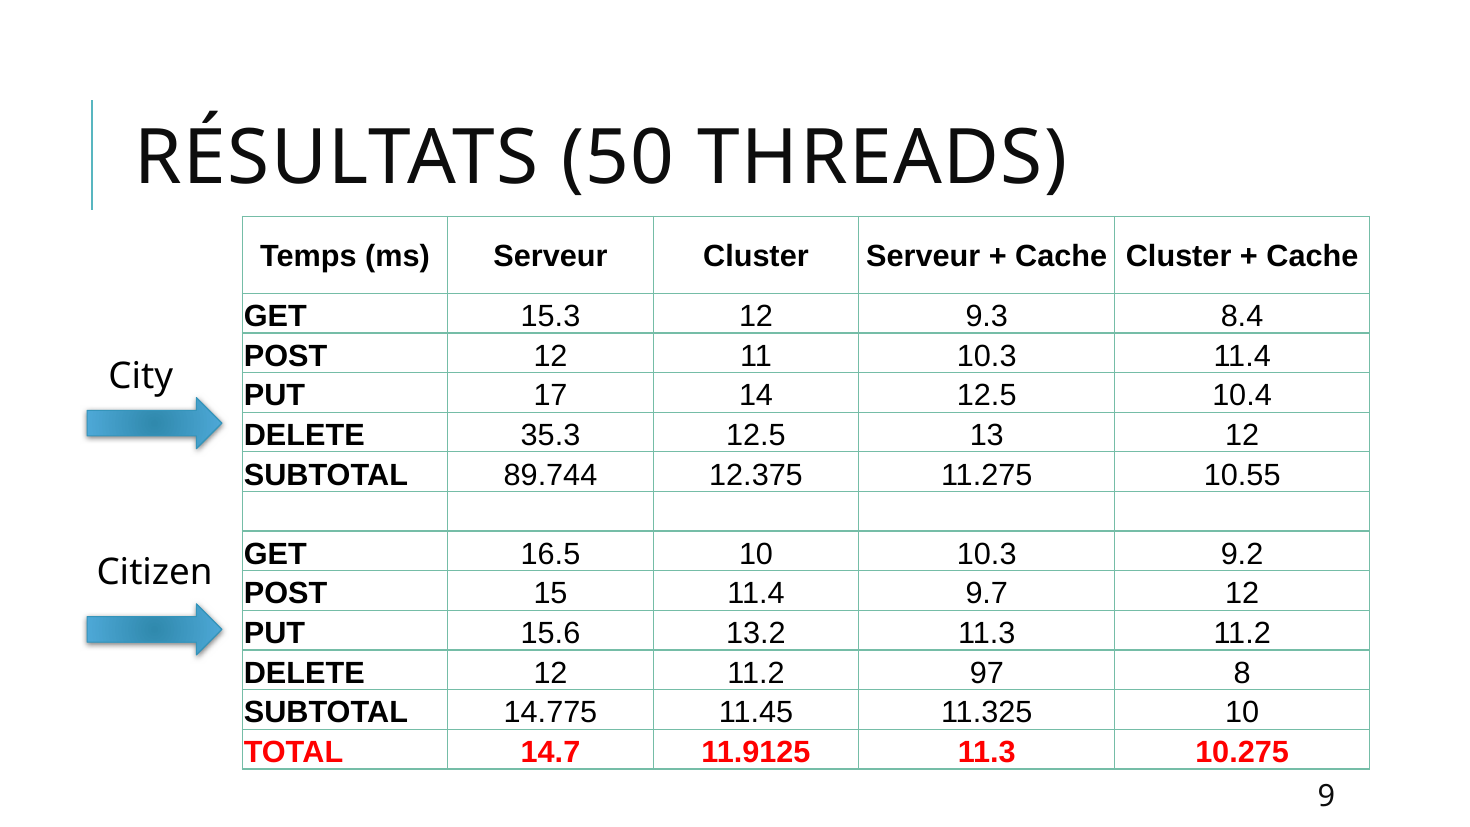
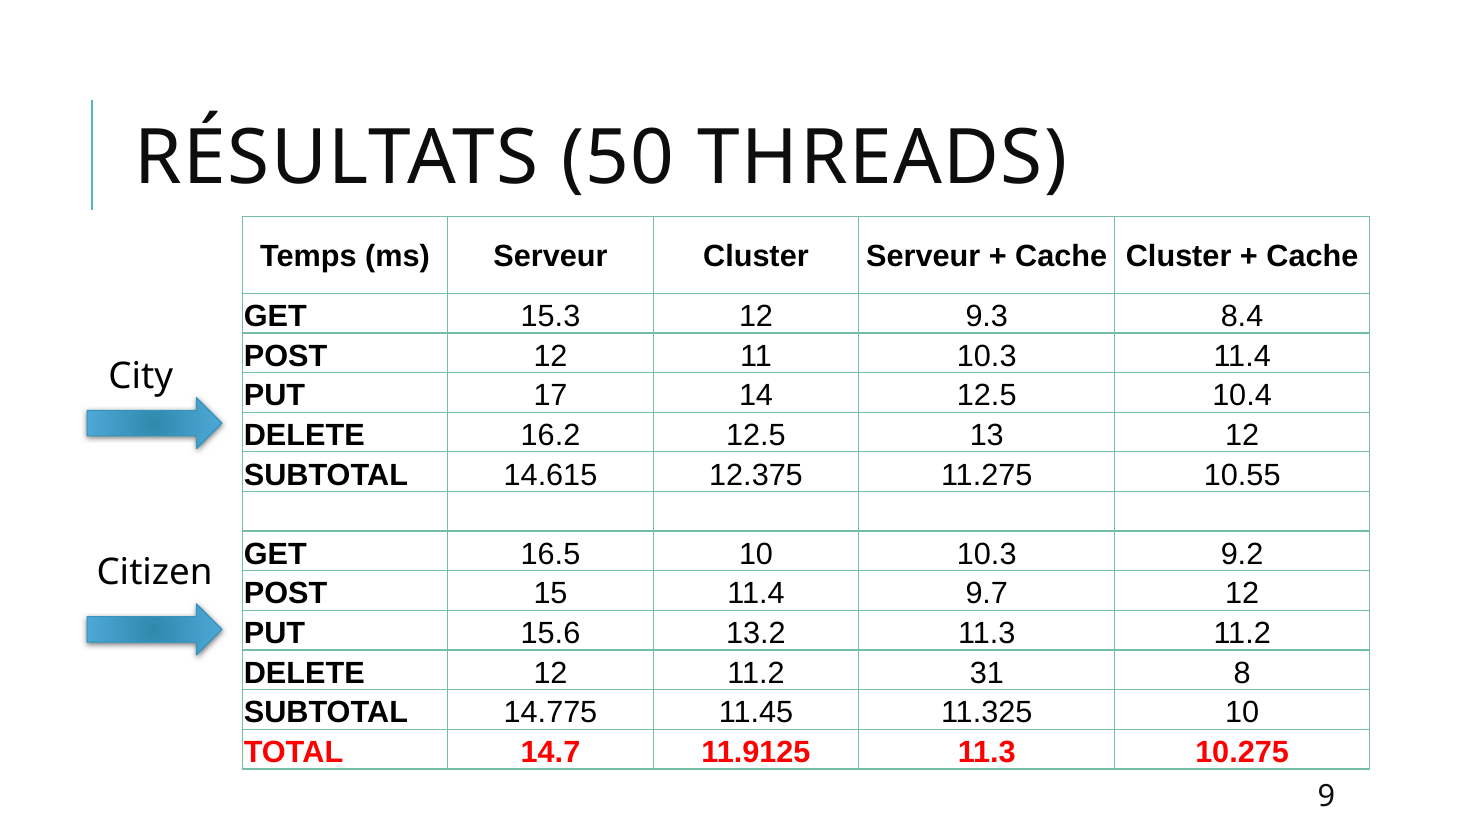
35.3: 35.3 -> 16.2
89.744: 89.744 -> 14.615
97: 97 -> 31
